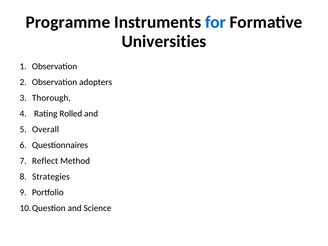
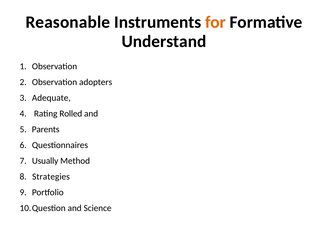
Programme: Programme -> Reasonable
for colour: blue -> orange
Universities: Universities -> Understand
Thorough: Thorough -> Adequate
Overall: Overall -> Parents
Reflect: Reflect -> Usually
